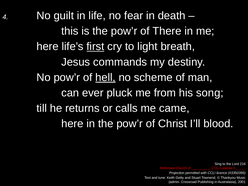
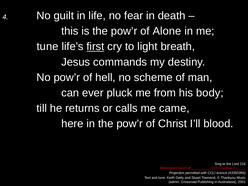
There: There -> Alone
here at (48, 47): here -> tune
hell underline: present -> none
song: song -> body
